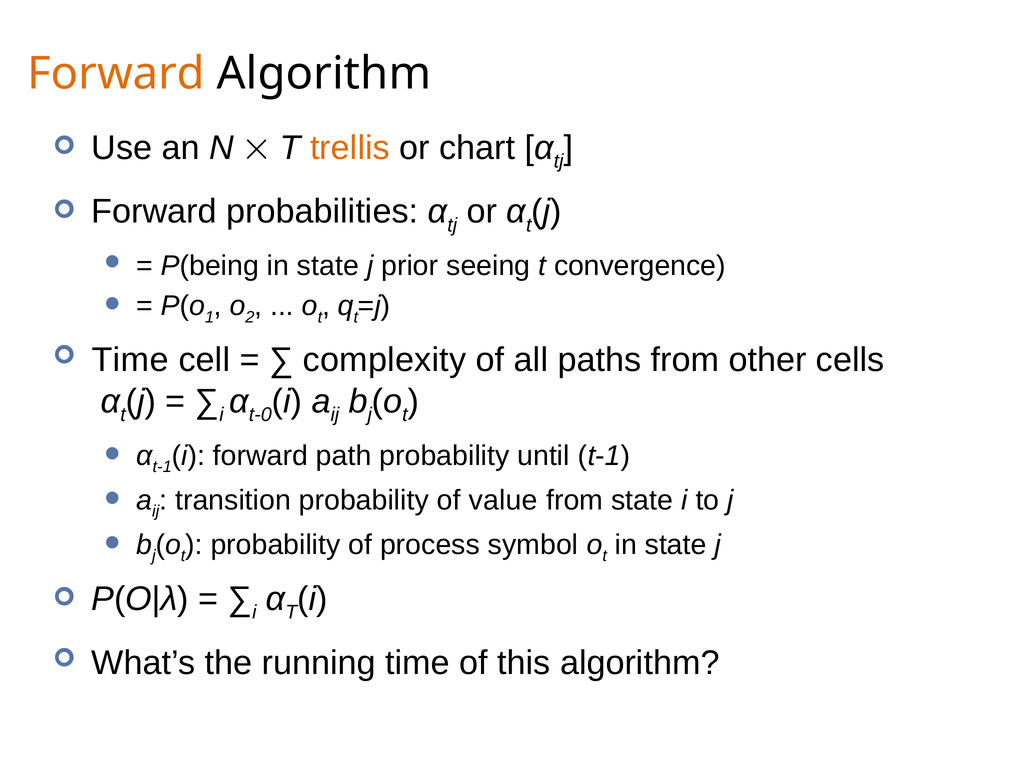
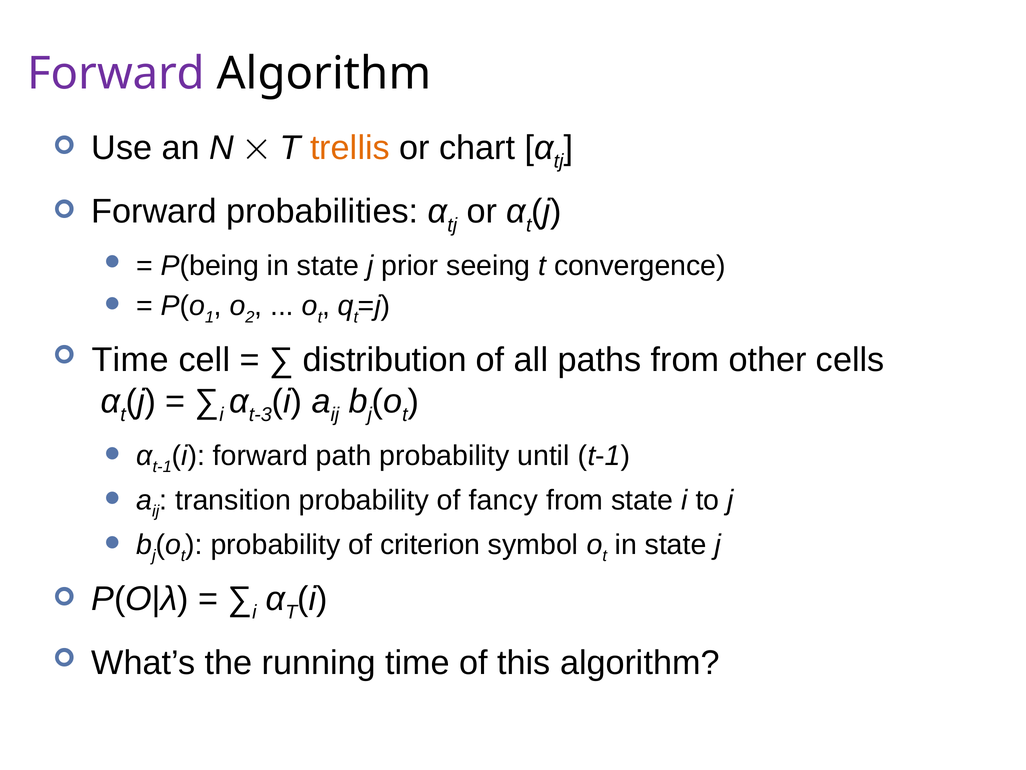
Forward at (116, 74) colour: orange -> purple
complexity: complexity -> distribution
t-0: t-0 -> t-3
value: value -> fancy
process: process -> criterion
